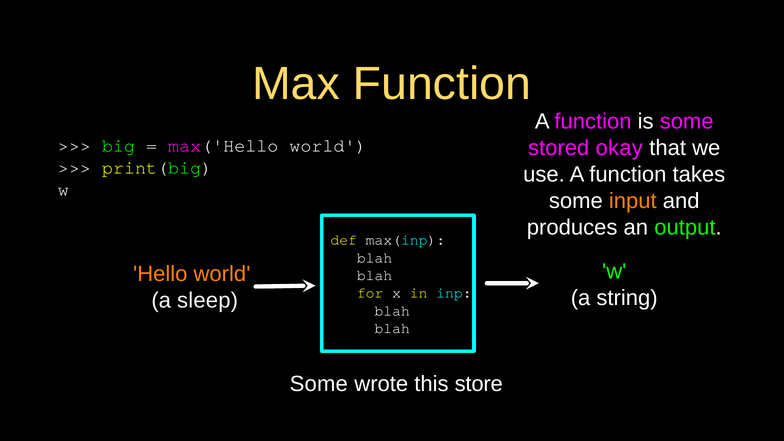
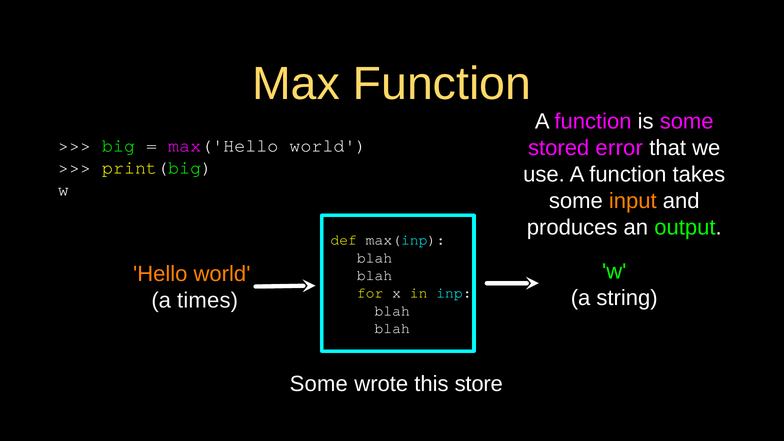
okay: okay -> error
sleep: sleep -> times
